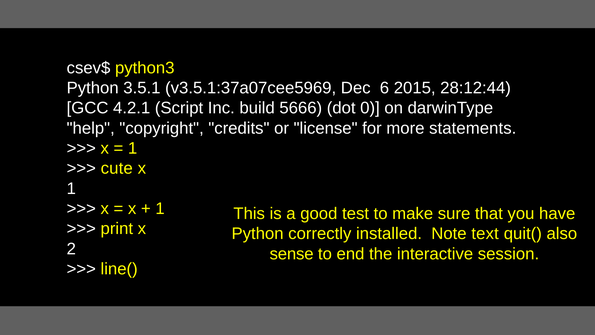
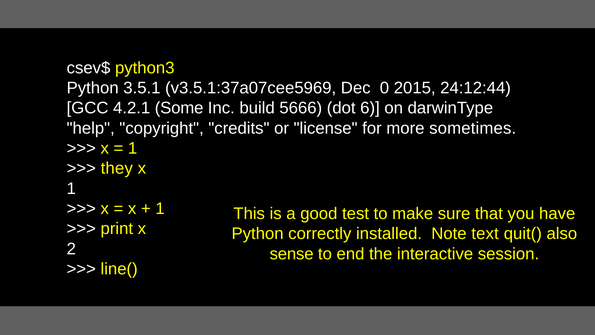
6: 6 -> 0
28:12:44: 28:12:44 -> 24:12:44
Script: Script -> Some
0: 0 -> 6
statements: statements -> sometimes
cute: cute -> they
